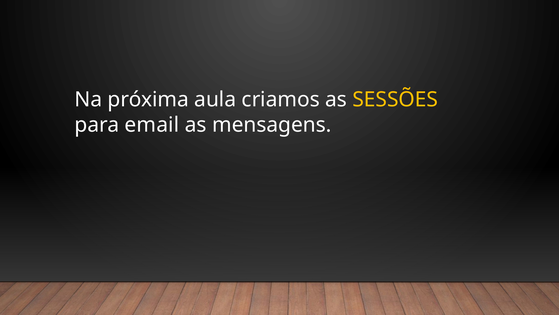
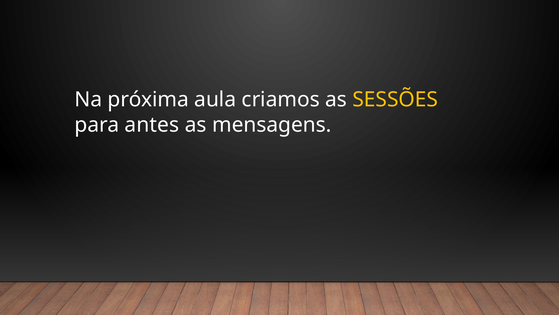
email: email -> antes
